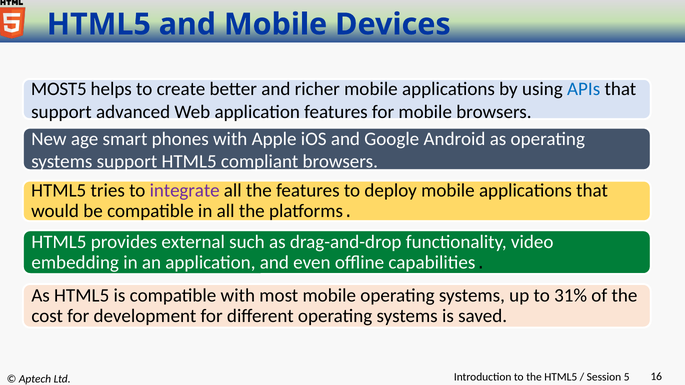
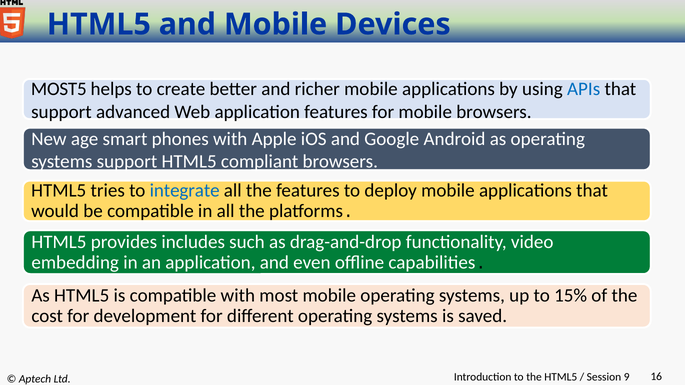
integrate colour: purple -> blue
external: external -> includes
31%: 31% -> 15%
5: 5 -> 9
